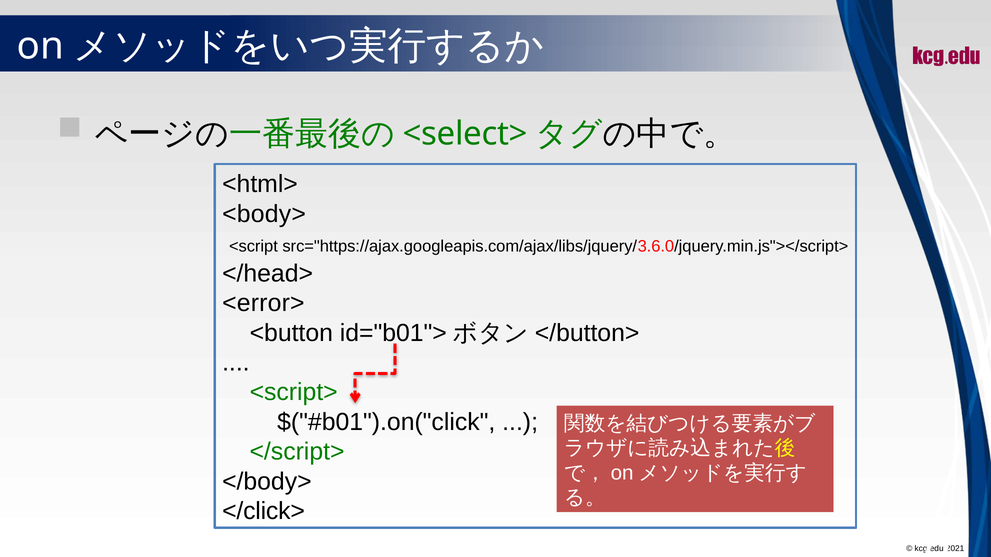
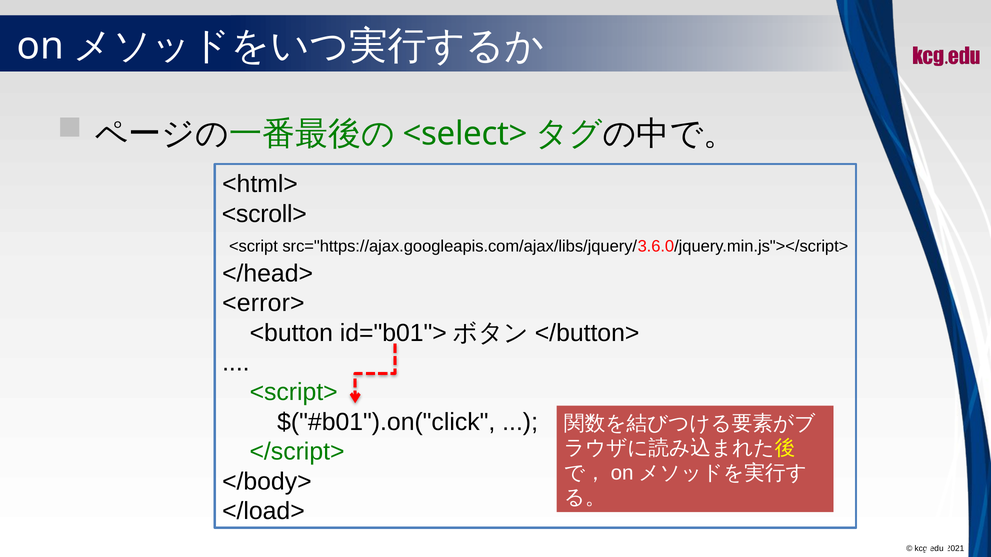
<body>: <body> -> <scroll>
</click>: </click> -> </load>
